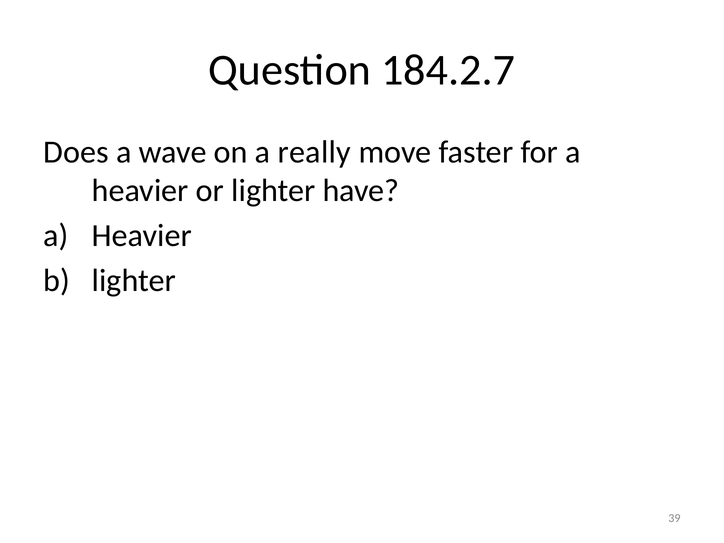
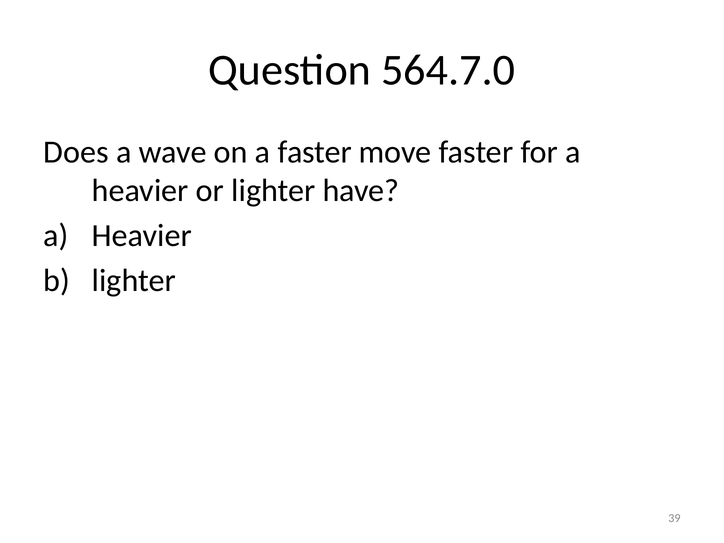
184.2.7: 184.2.7 -> 564.7.0
a really: really -> faster
